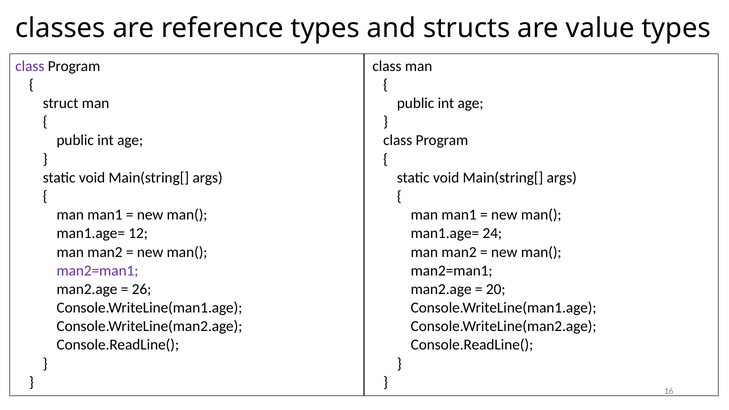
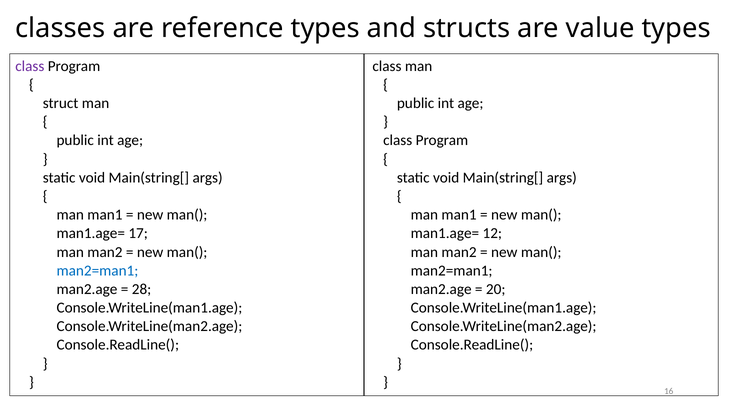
12: 12 -> 17
24: 24 -> 12
man2=man1 at (97, 271) colour: purple -> blue
26: 26 -> 28
